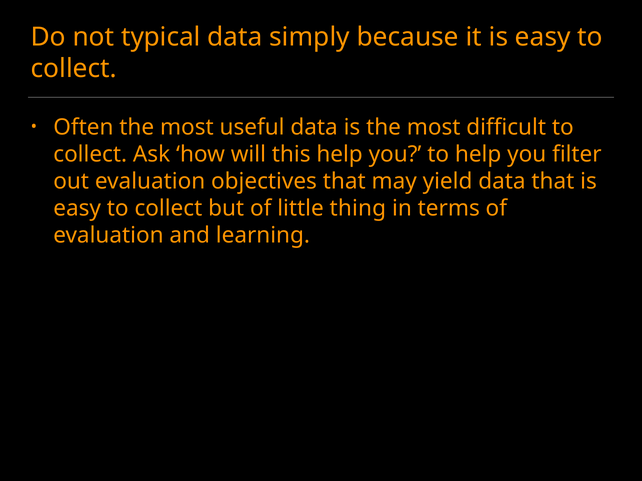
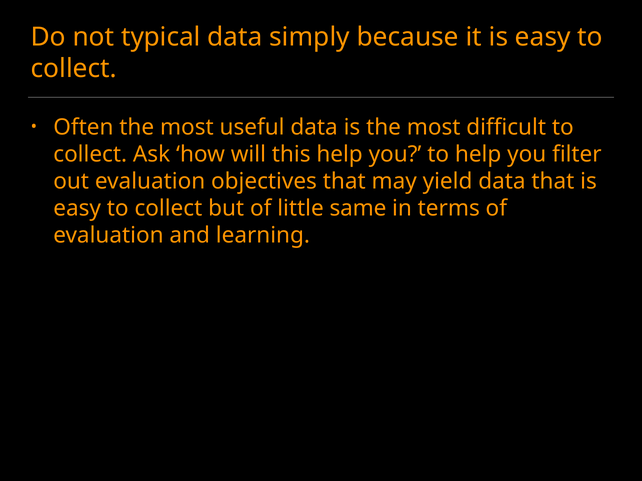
thing: thing -> same
